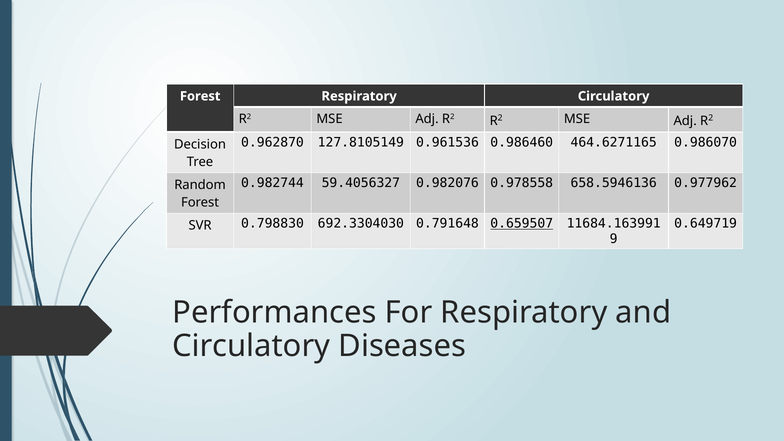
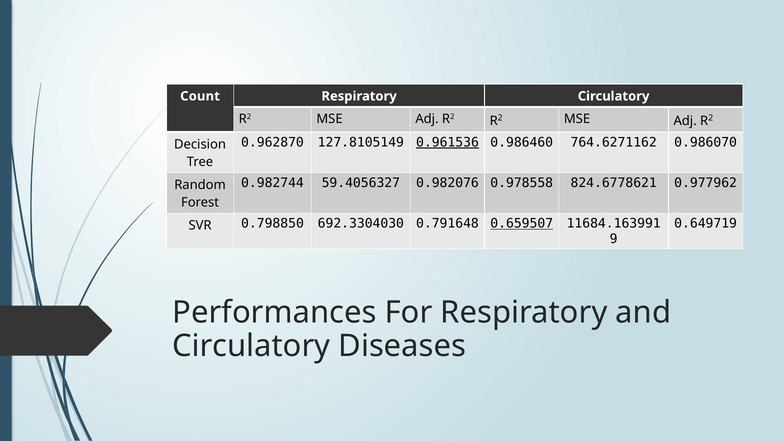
Forest at (200, 96): Forest -> Count
0.961536 underline: none -> present
464.6271165: 464.6271165 -> 764.6271162
658.5946136: 658.5946136 -> 824.6778621
0.798830: 0.798830 -> 0.798850
